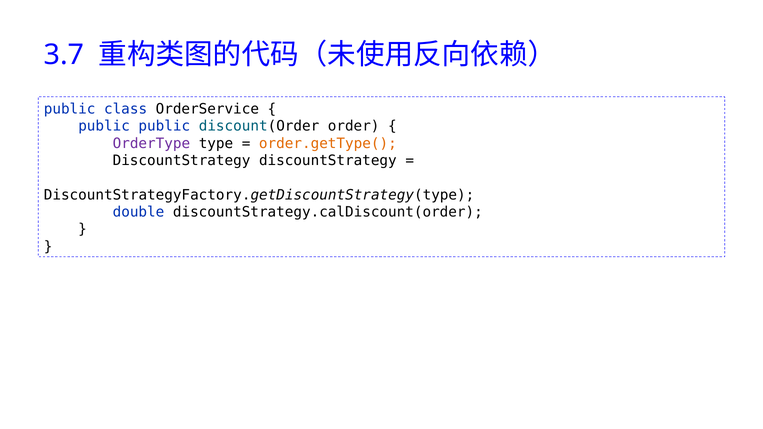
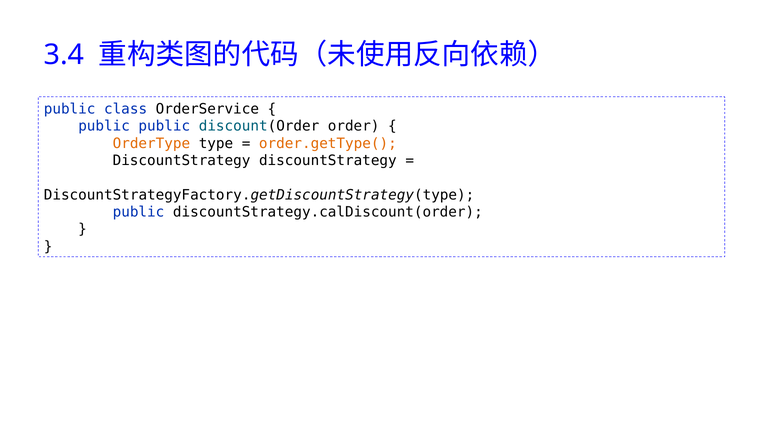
3.7: 3.7 -> 3.4
OrderType colour: purple -> orange
double at (138, 212): double -> public
